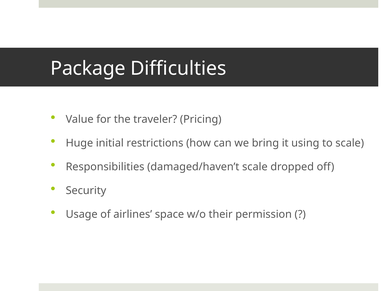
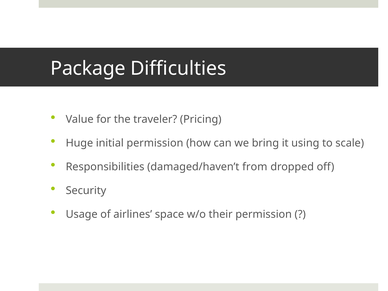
initial restrictions: restrictions -> permission
damaged/haven’t scale: scale -> from
